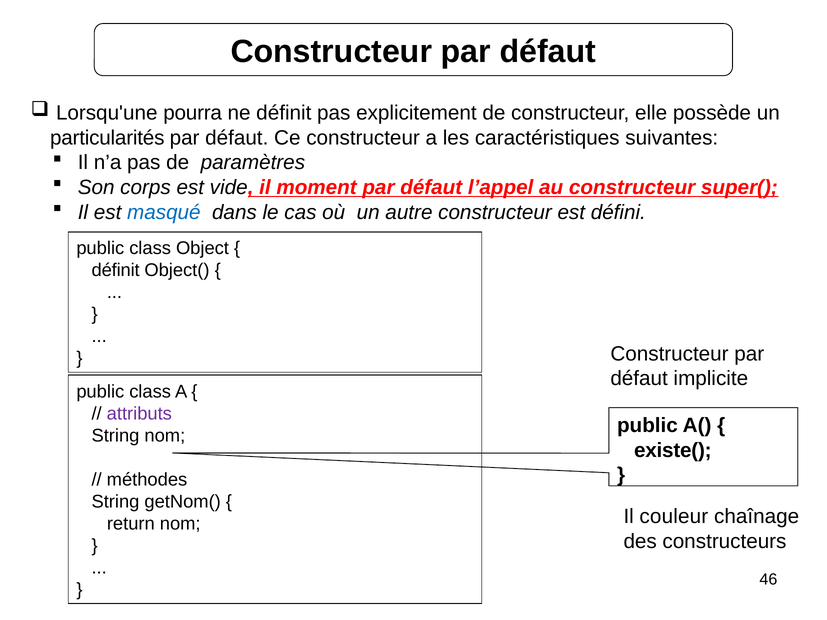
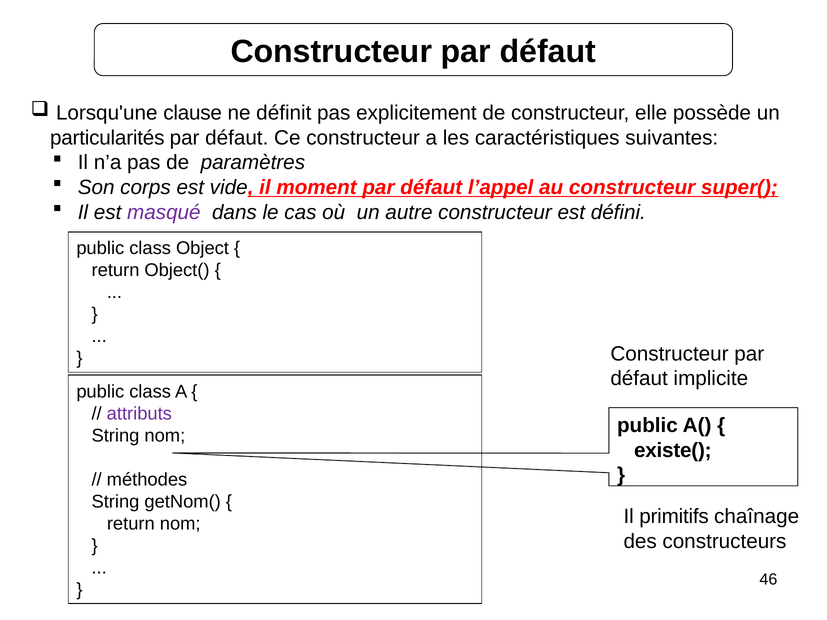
pourra: pourra -> clause
masqué colour: blue -> purple
définit at (116, 270): définit -> return
couleur: couleur -> primitifs
